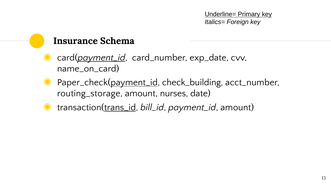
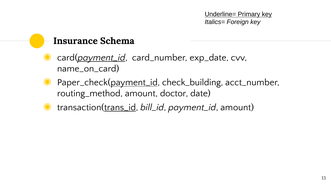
routing_storage: routing_storage -> routing_method
nurses: nurses -> doctor
